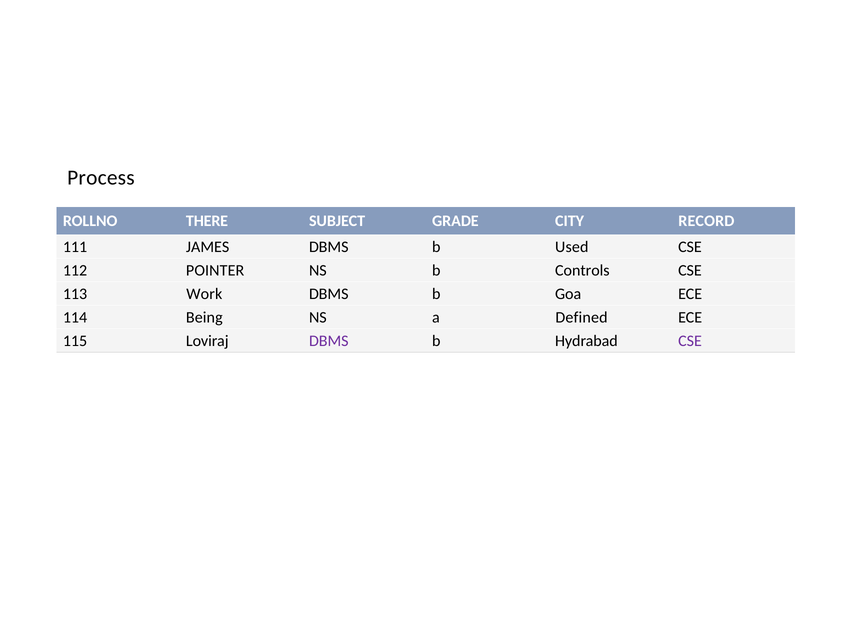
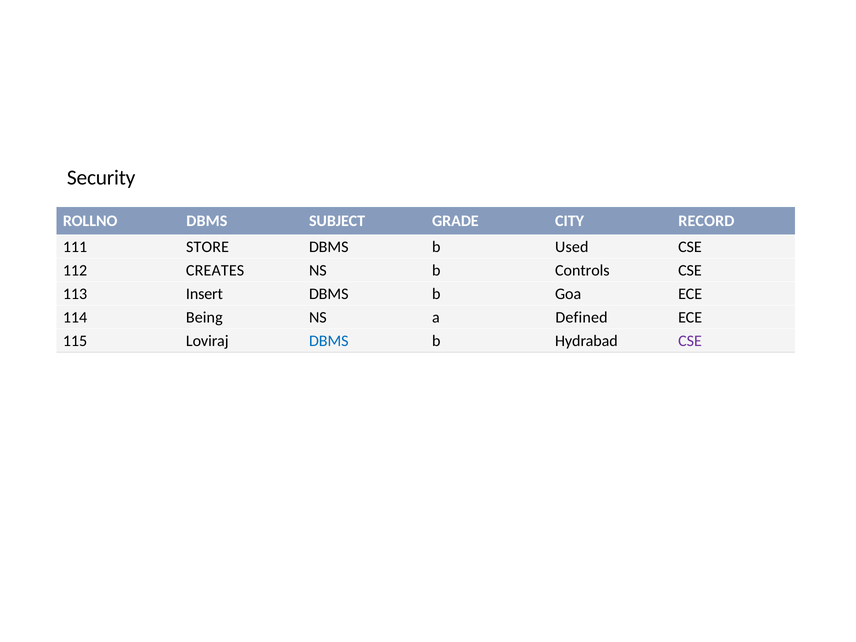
Process: Process -> Security
ROLLNO THERE: THERE -> DBMS
JAMES: JAMES -> STORE
POINTER: POINTER -> CREATES
Work: Work -> Insert
DBMS at (329, 341) colour: purple -> blue
